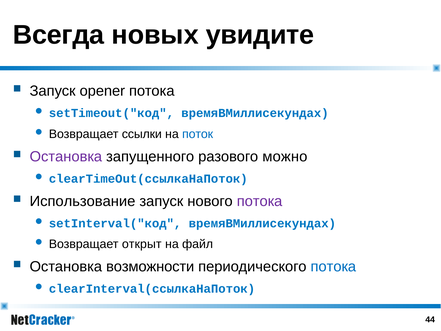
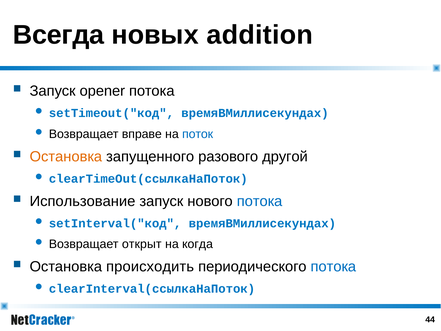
увидите: увидите -> addition
ссылки: ссылки -> вправе
Остановка at (66, 156) colour: purple -> orange
можно: можно -> другой
потока at (260, 201) colour: purple -> blue
файл: файл -> когда
возможности: возможности -> происходить
